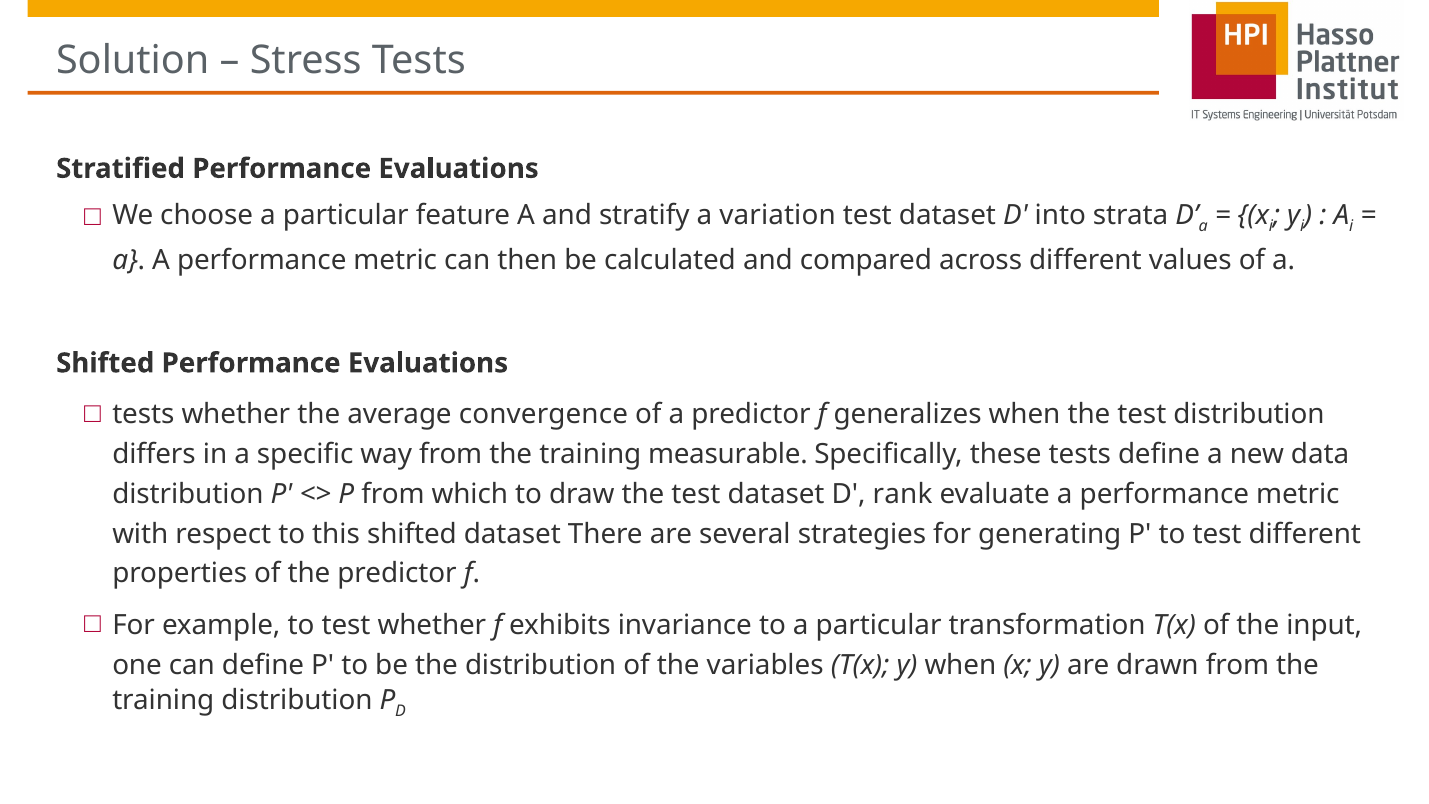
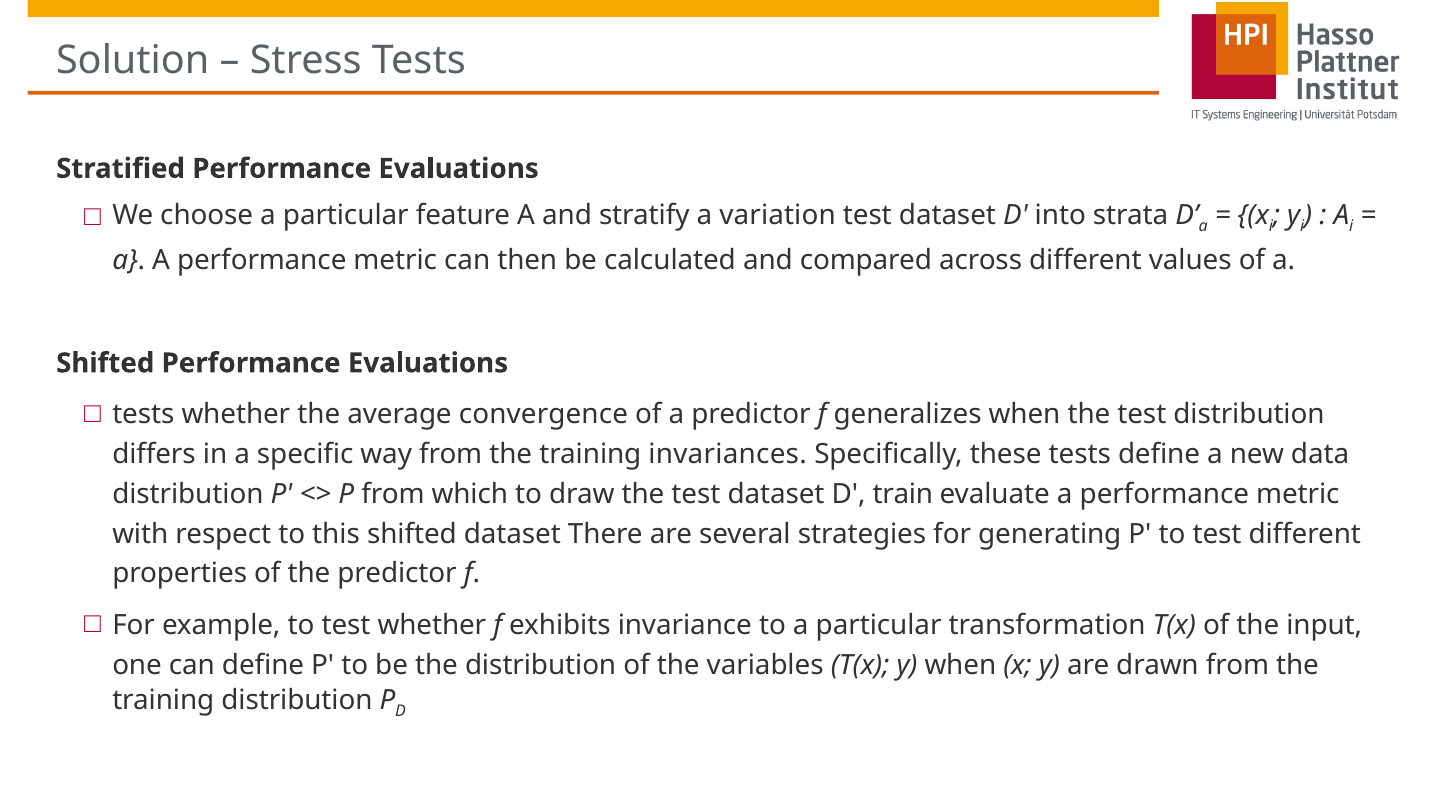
measurable: measurable -> invariances
rank: rank -> train
